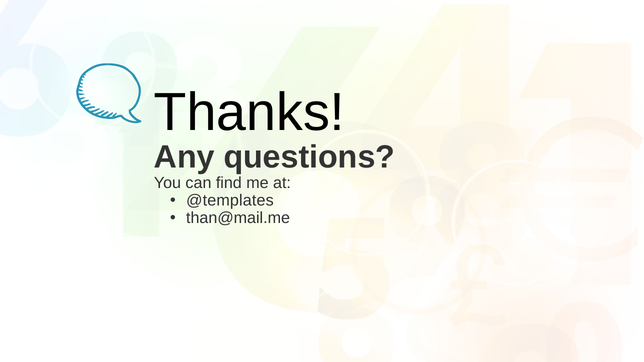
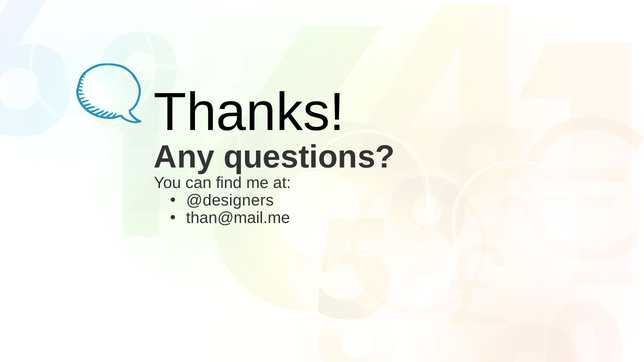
@templates: @templates -> @designers
